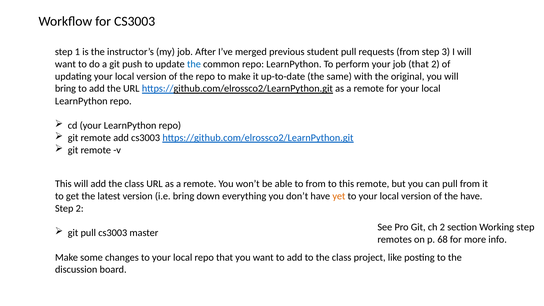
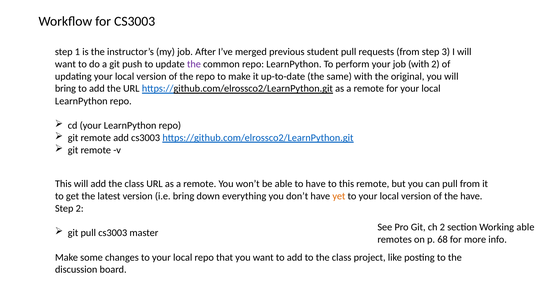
the at (194, 64) colour: blue -> purple
job that: that -> with
to from: from -> have
Working step: step -> able
